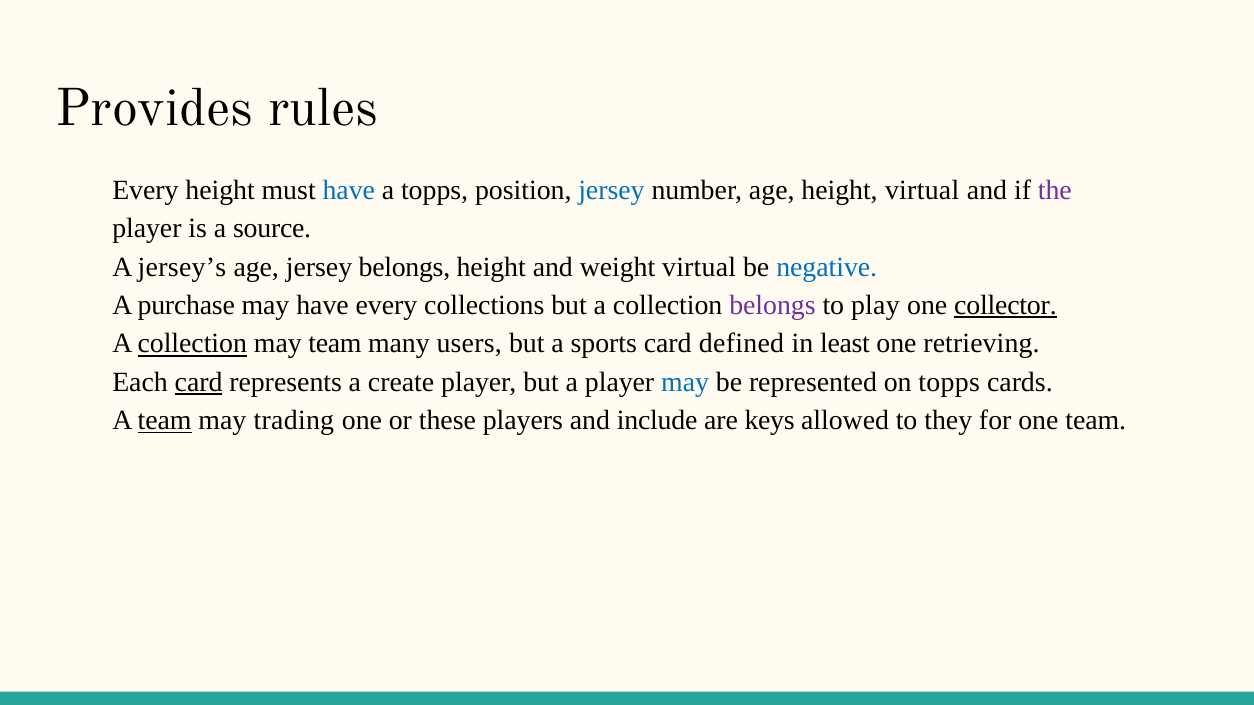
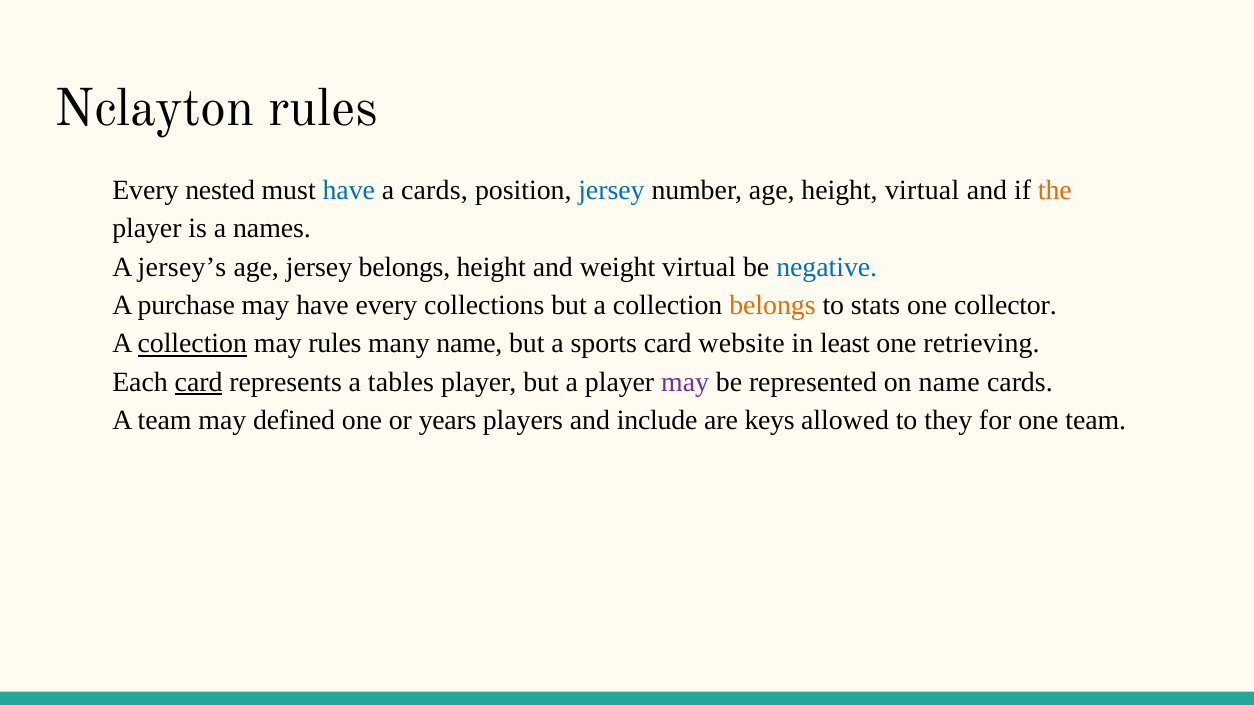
Provides: Provides -> Nclayton
Every height: height -> nested
a topps: topps -> cards
the colour: purple -> orange
source: source -> names
belongs at (772, 305) colour: purple -> orange
play: play -> stats
collector underline: present -> none
may team: team -> rules
many users: users -> name
defined: defined -> website
create: create -> tables
may at (685, 382) colour: blue -> purple
on topps: topps -> name
team at (165, 421) underline: present -> none
trading: trading -> defined
these: these -> years
